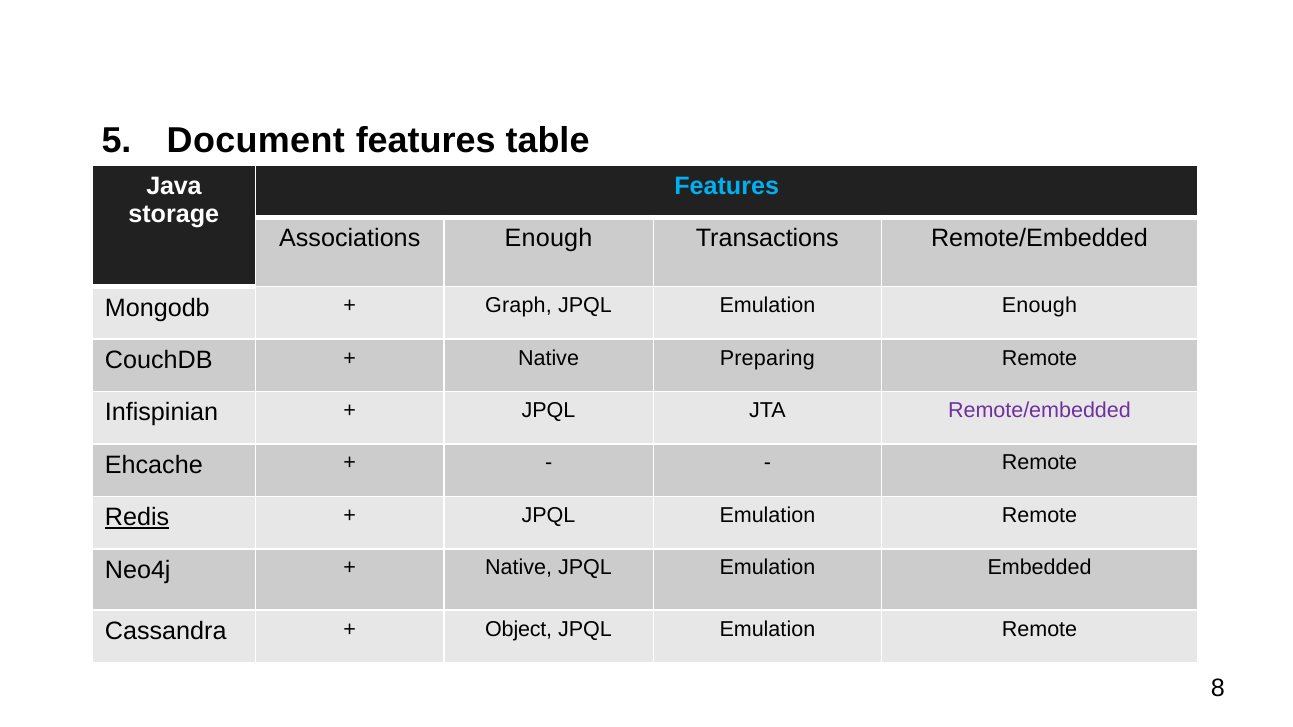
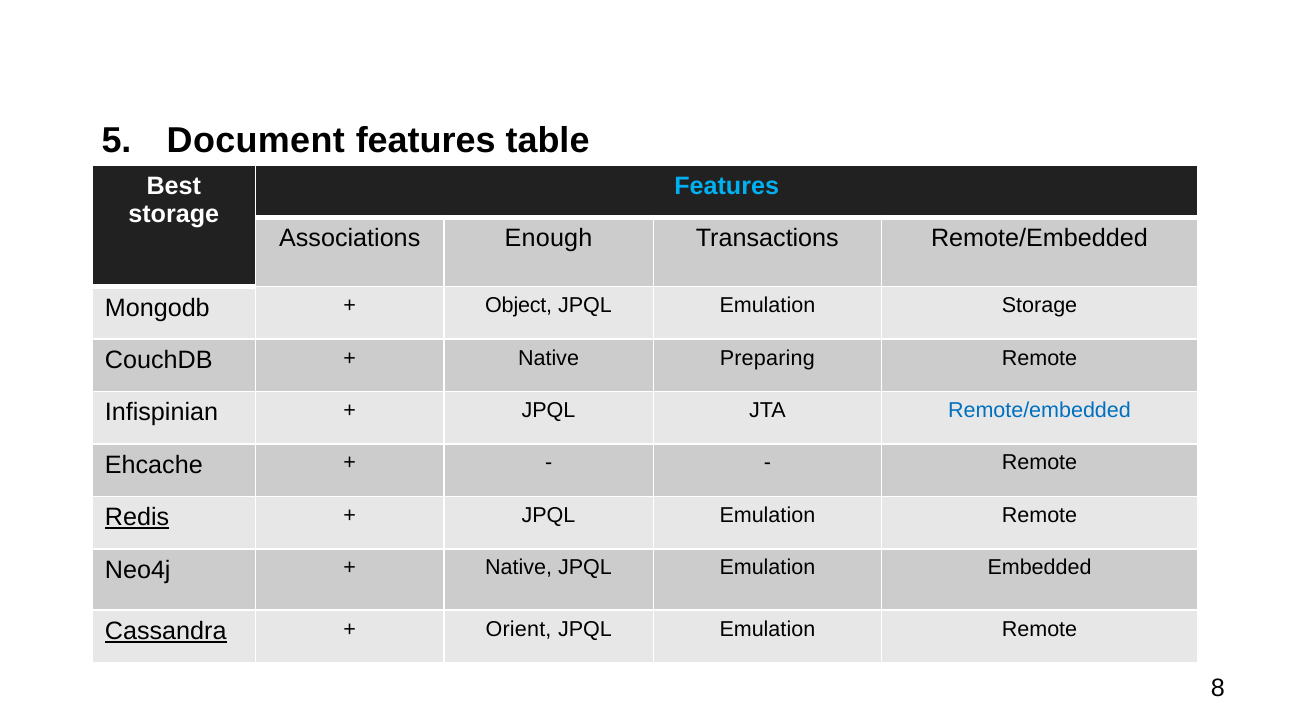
Java: Java -> Best
Graph: Graph -> Object
Emulation Enough: Enough -> Storage
Remote/embedded at (1039, 411) colour: purple -> blue
Cassandra underline: none -> present
Object: Object -> Orient
